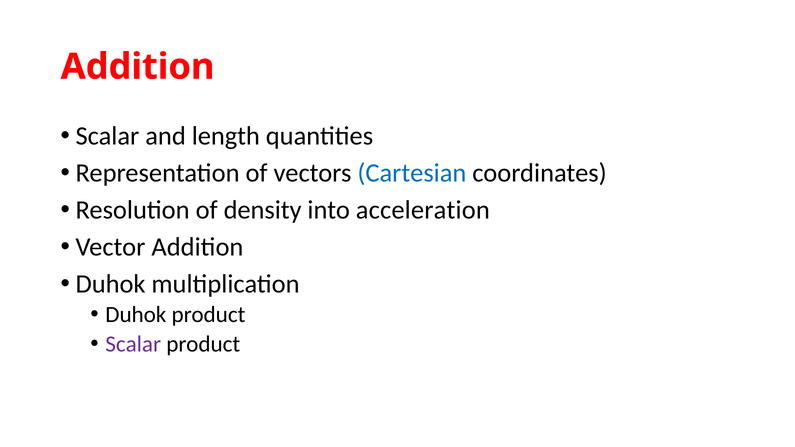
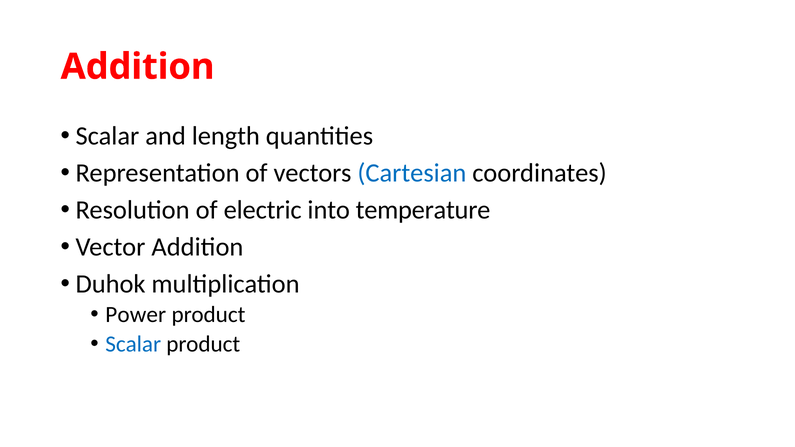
density: density -> electric
acceleration: acceleration -> temperature
Duhok at (136, 315): Duhok -> Power
Scalar at (133, 344) colour: purple -> blue
